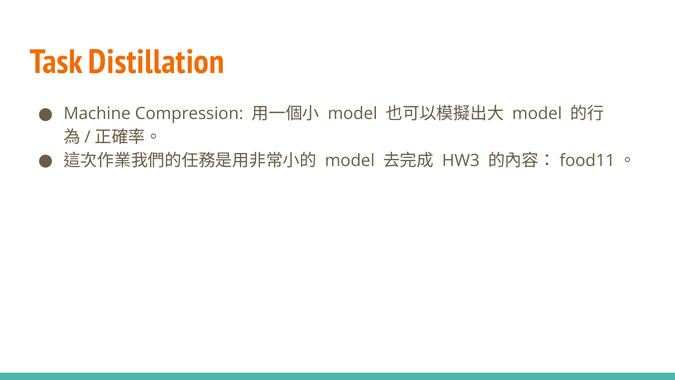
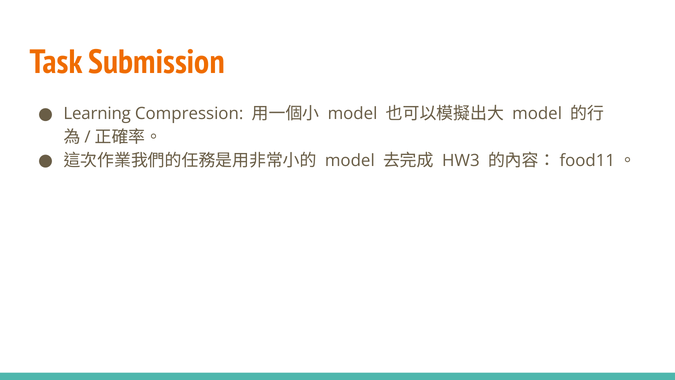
Distillation: Distillation -> Submission
Machine: Machine -> Learning
